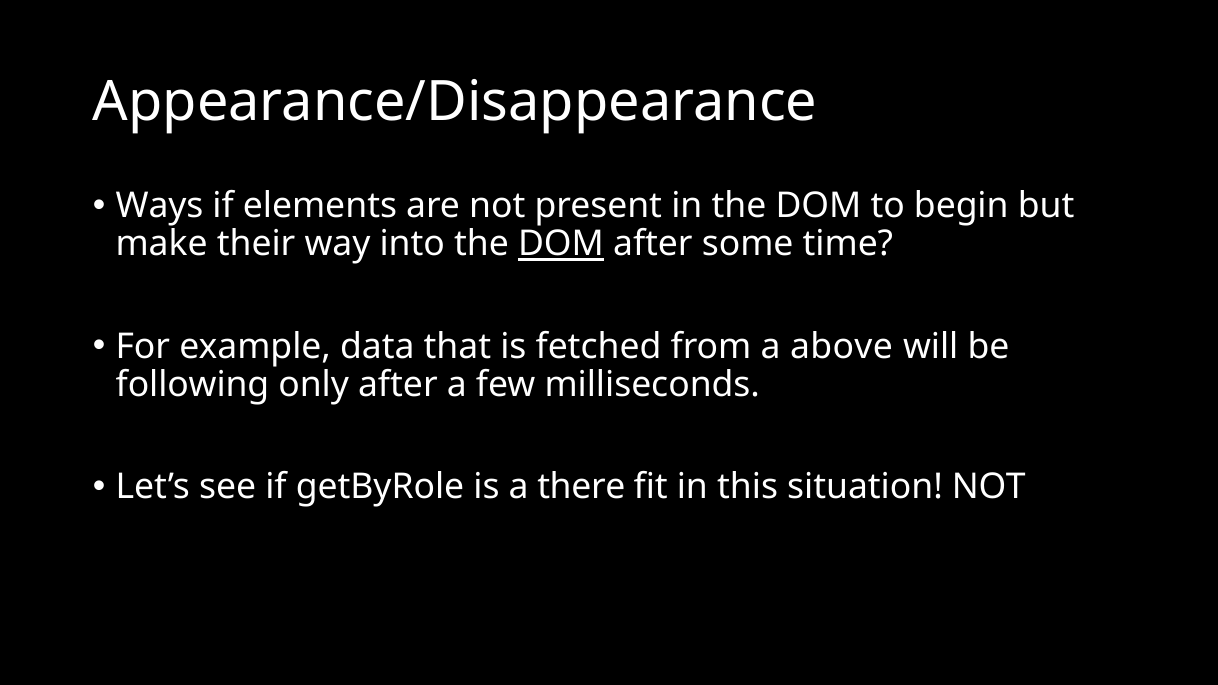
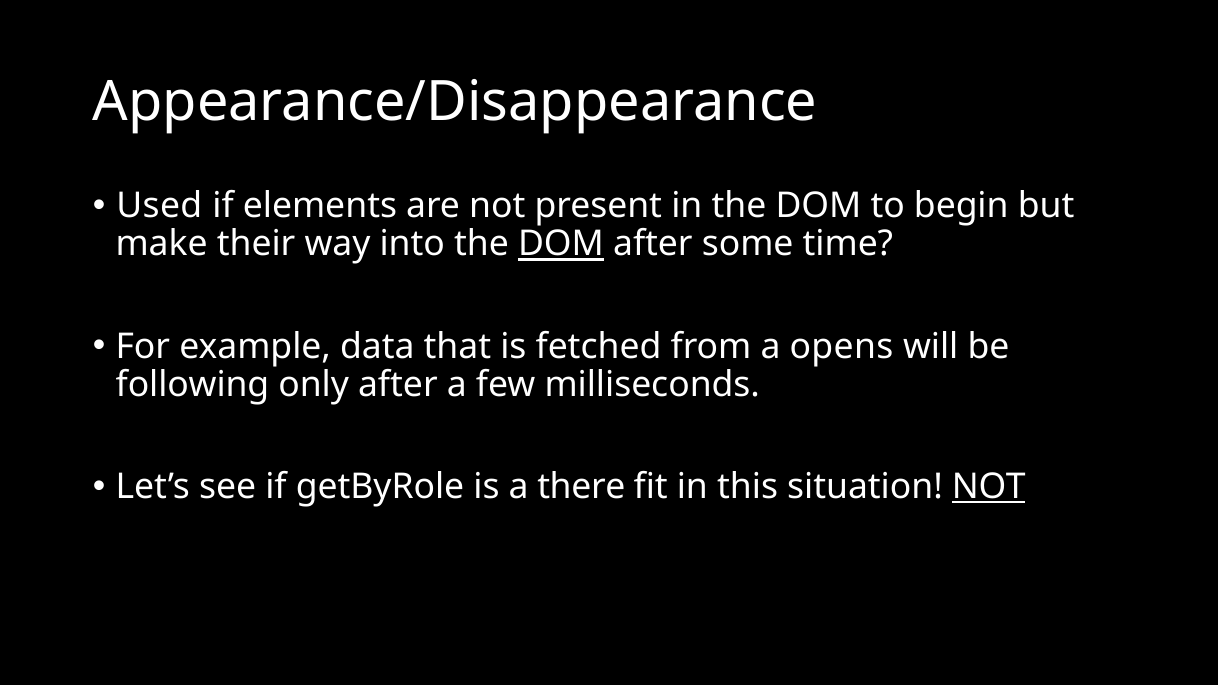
Ways: Ways -> Used
above: above -> opens
NOT at (989, 487) underline: none -> present
